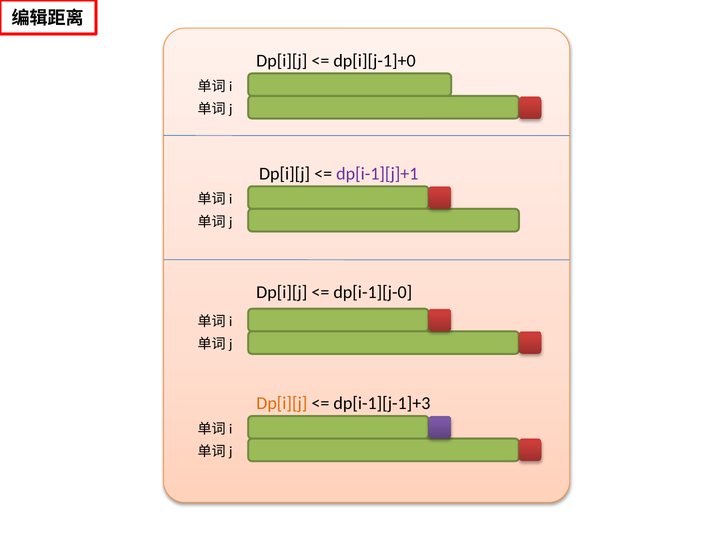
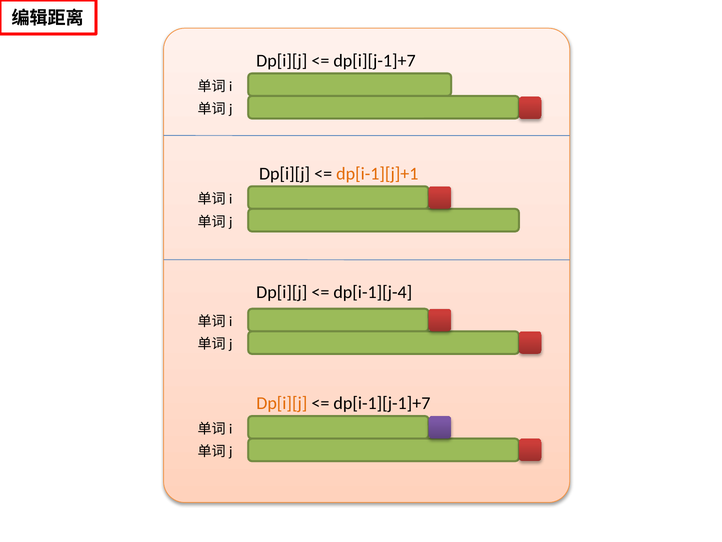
dp[i][j-1]+0: dp[i][j-1]+0 -> dp[i][j-1]+7
dp[i-1][j]+1 colour: purple -> orange
dp[i-1][j-0: dp[i-1][j-0 -> dp[i-1][j-4
dp[i-1][j-1]+3: dp[i-1][j-1]+3 -> dp[i-1][j-1]+7
